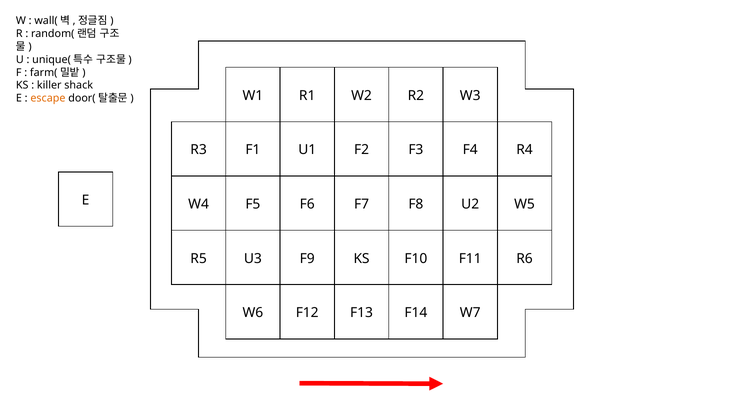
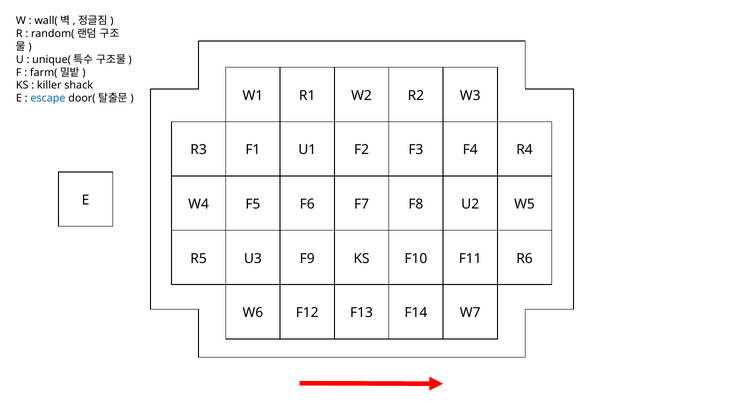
escape colour: orange -> blue
